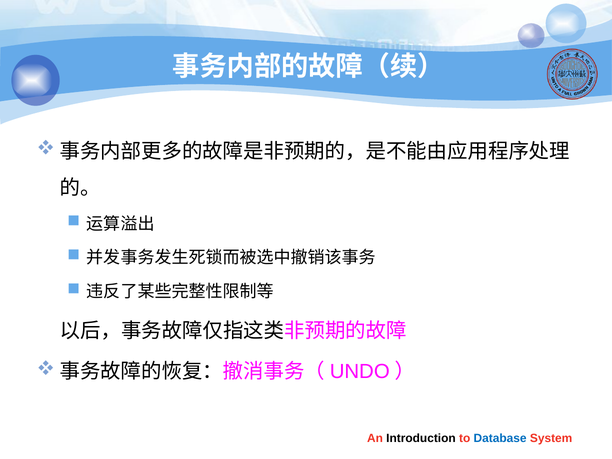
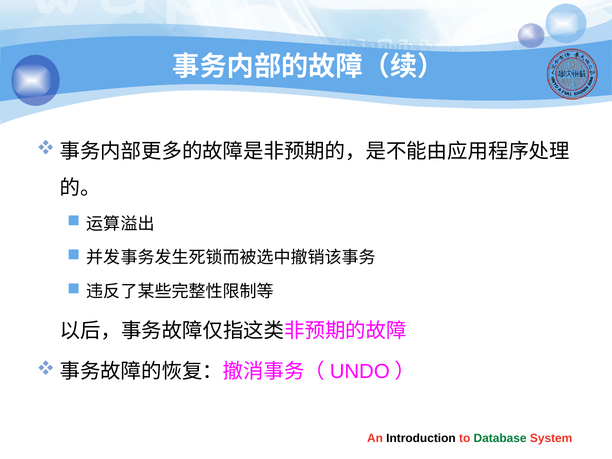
Database colour: blue -> green
